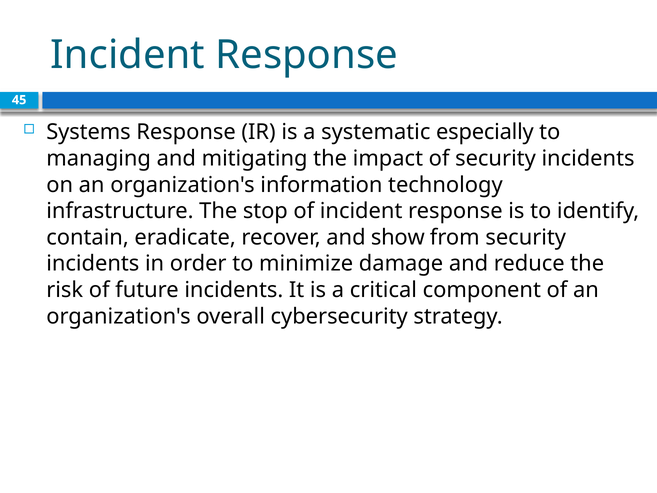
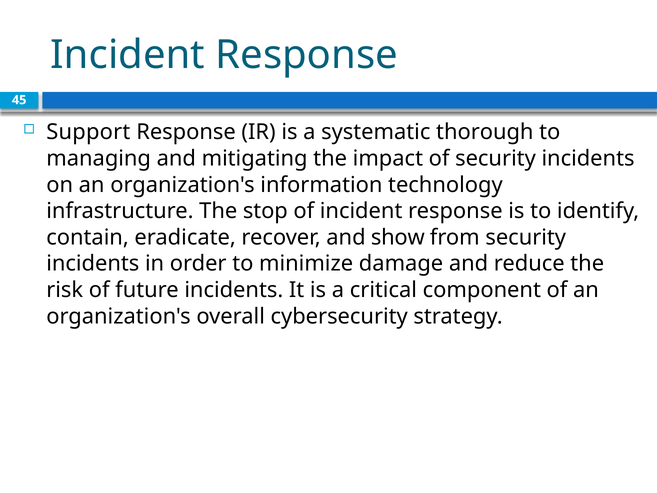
Systems: Systems -> Support
especially: especially -> thorough
